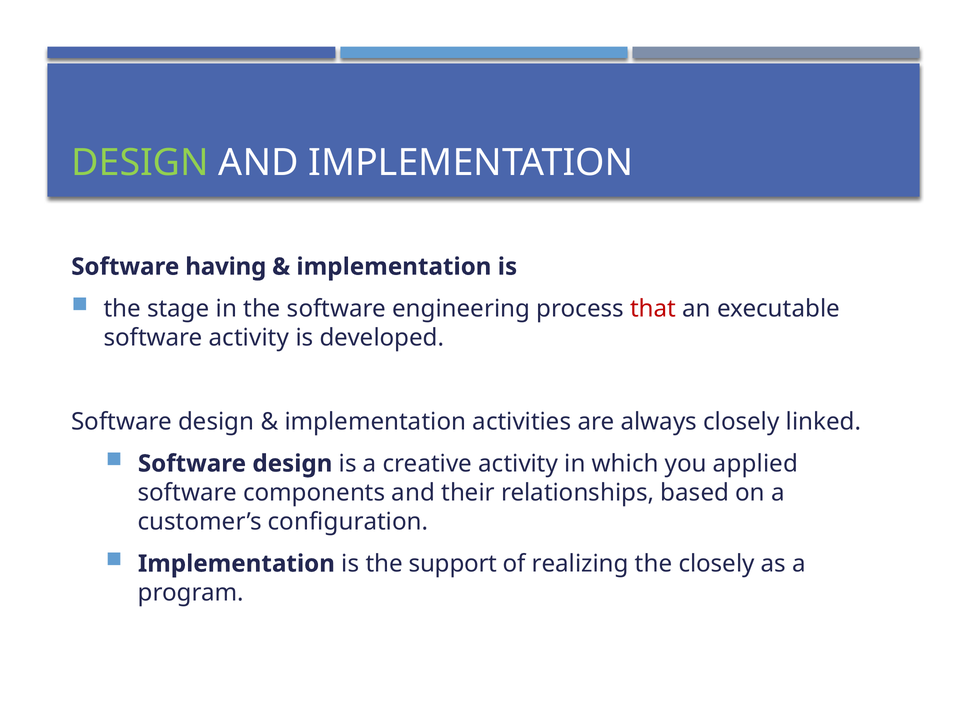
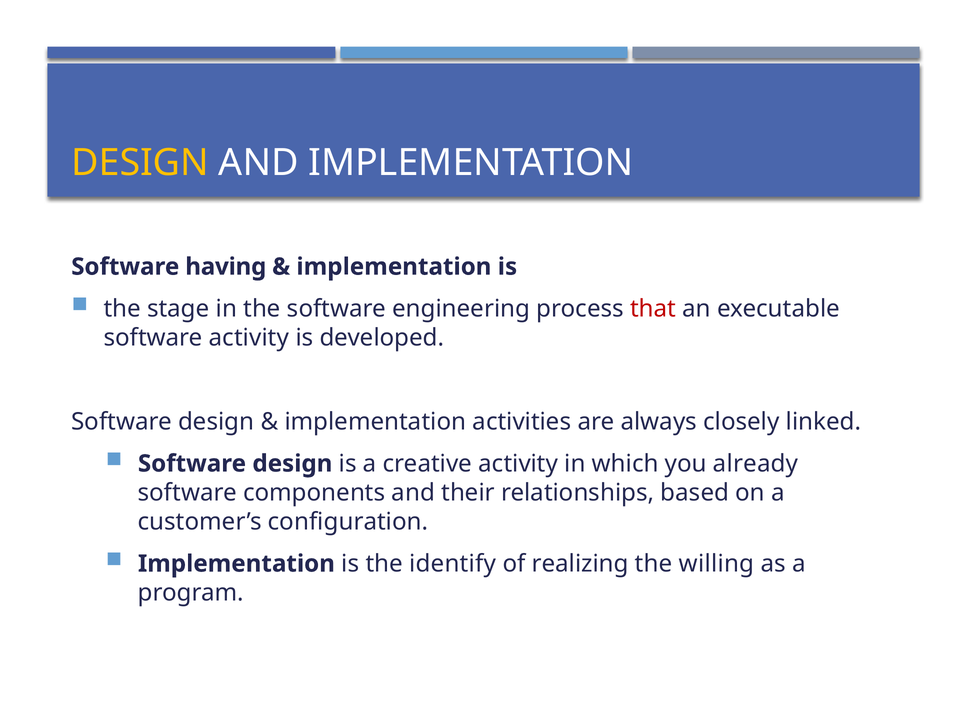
DESIGN at (140, 163) colour: light green -> yellow
applied: applied -> already
support: support -> identify
the closely: closely -> willing
